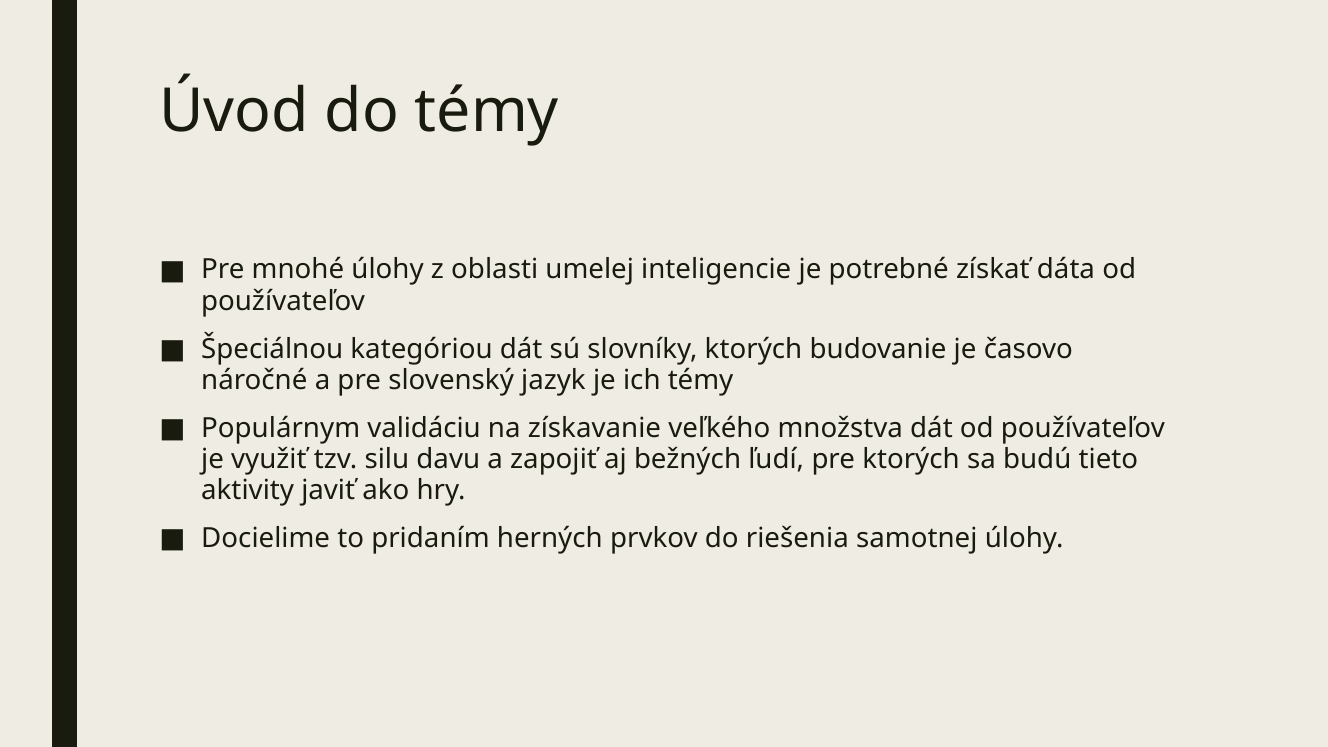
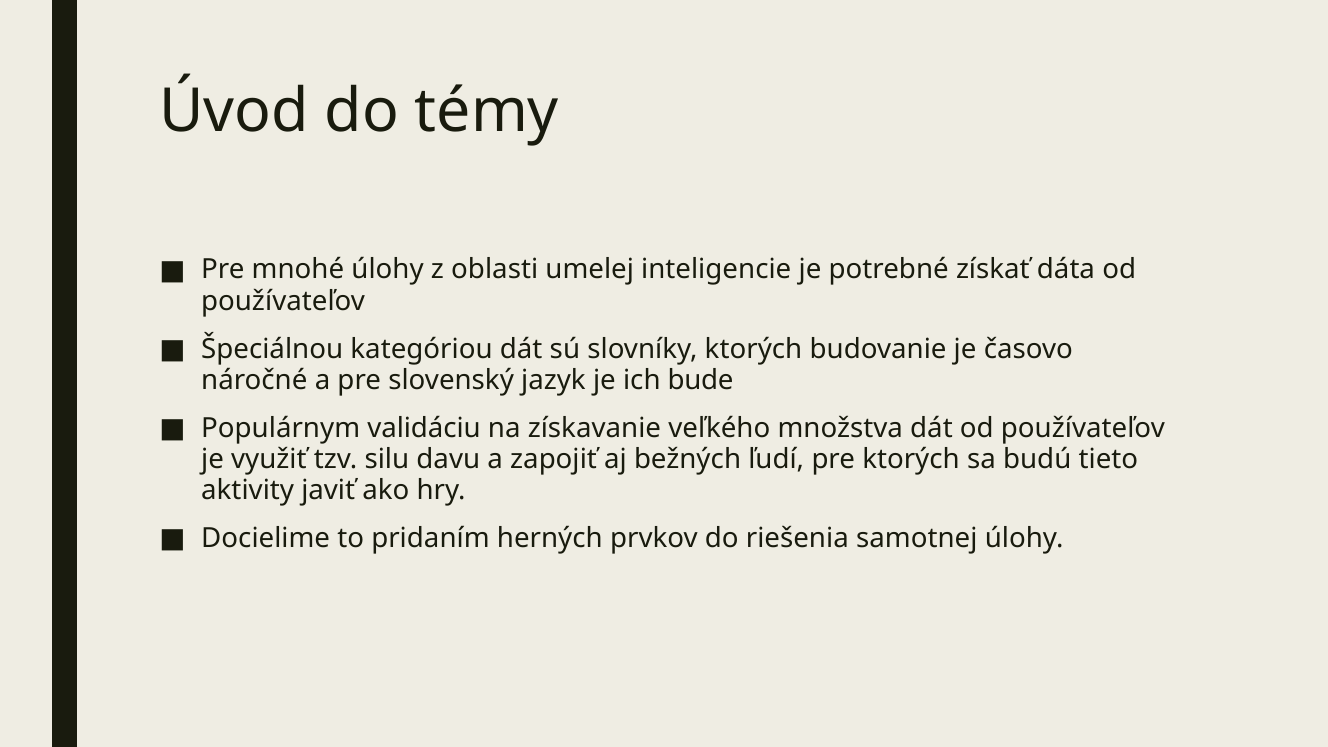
ich témy: témy -> bude
